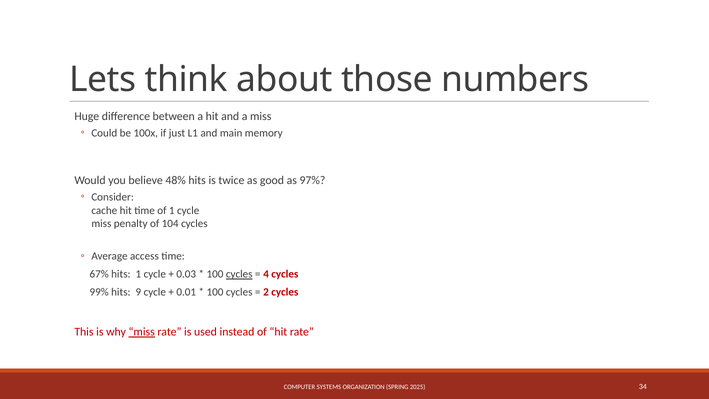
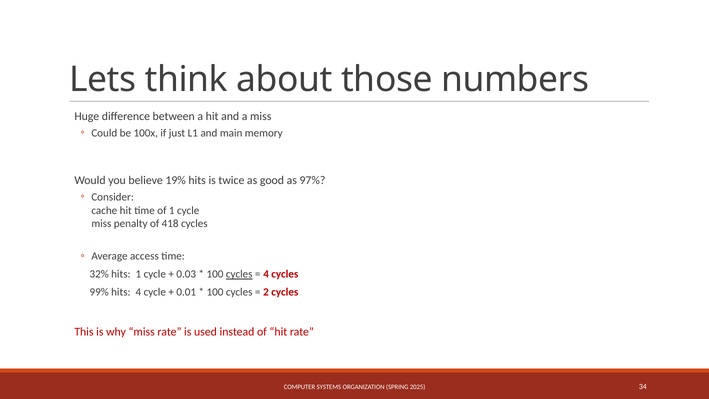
48%: 48% -> 19%
104: 104 -> 418
67%: 67% -> 32%
hits 9: 9 -> 4
miss at (142, 332) underline: present -> none
